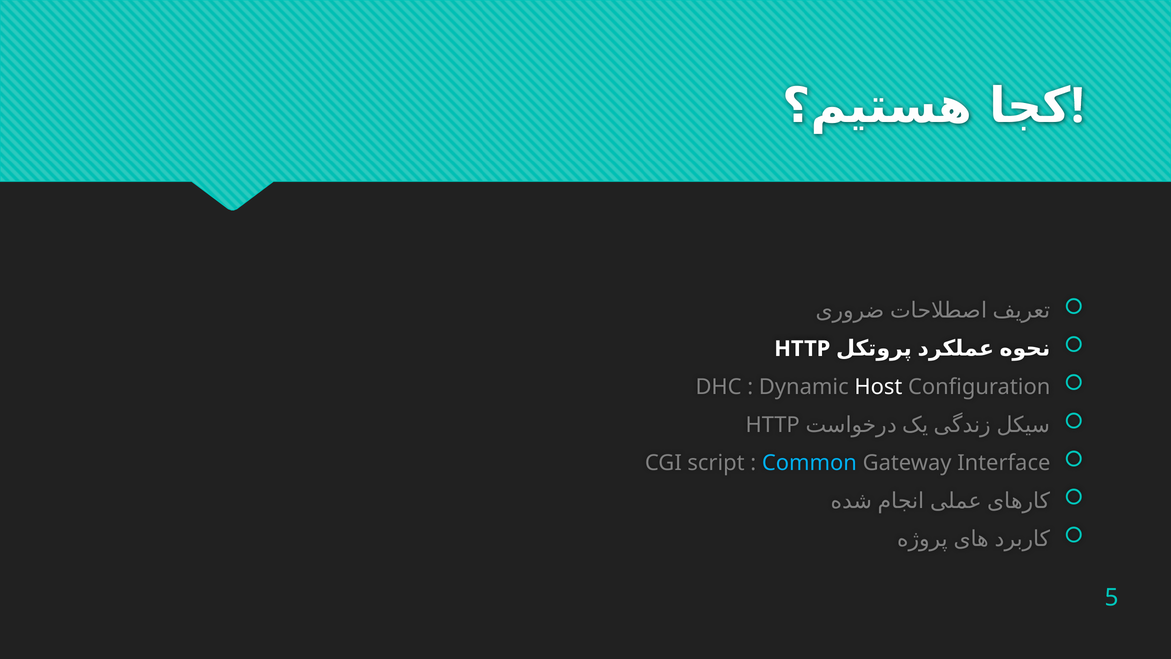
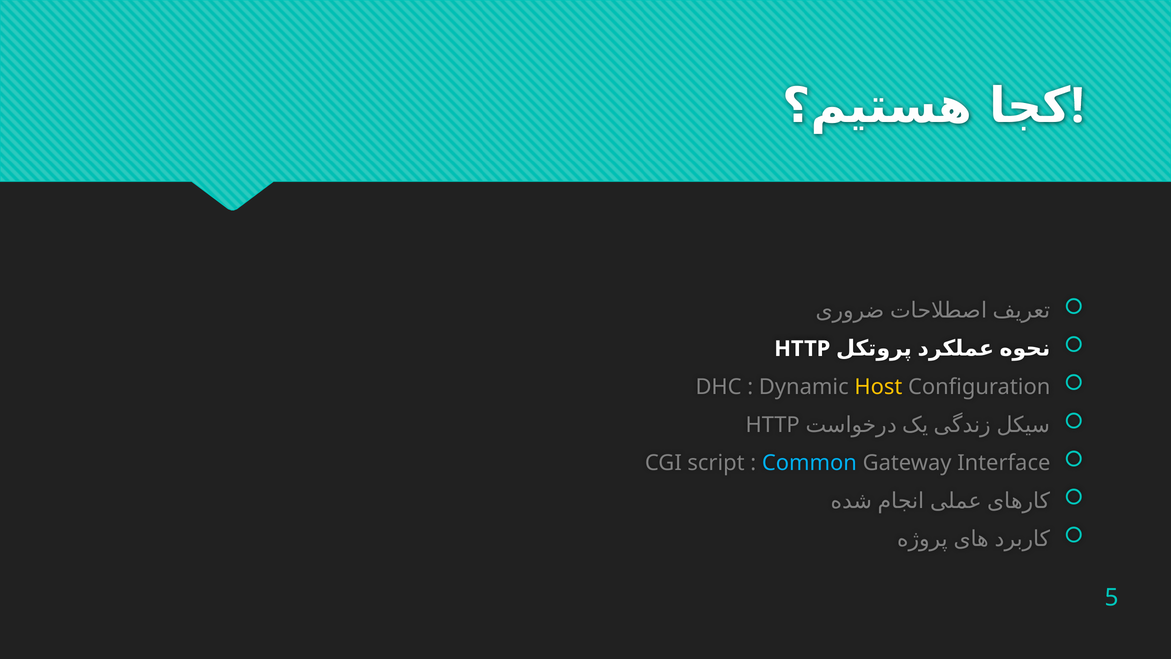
Host colour: white -> yellow
